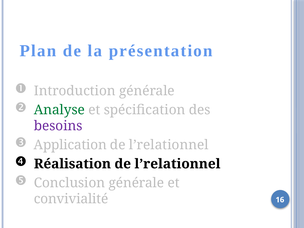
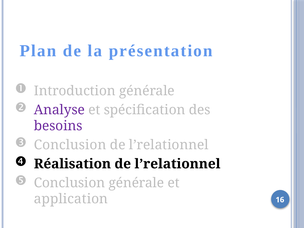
Analyse colour: green -> purple
Application at (70, 145): Application -> Conclusion
convivialité: convivialité -> application
